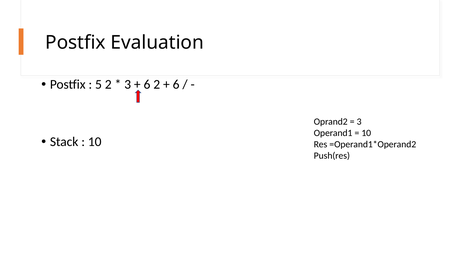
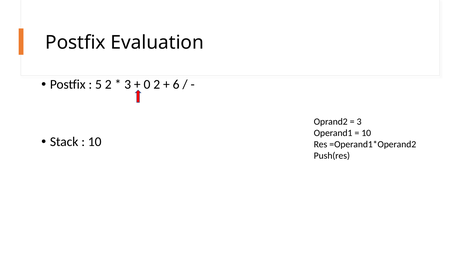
6 at (147, 84): 6 -> 0
